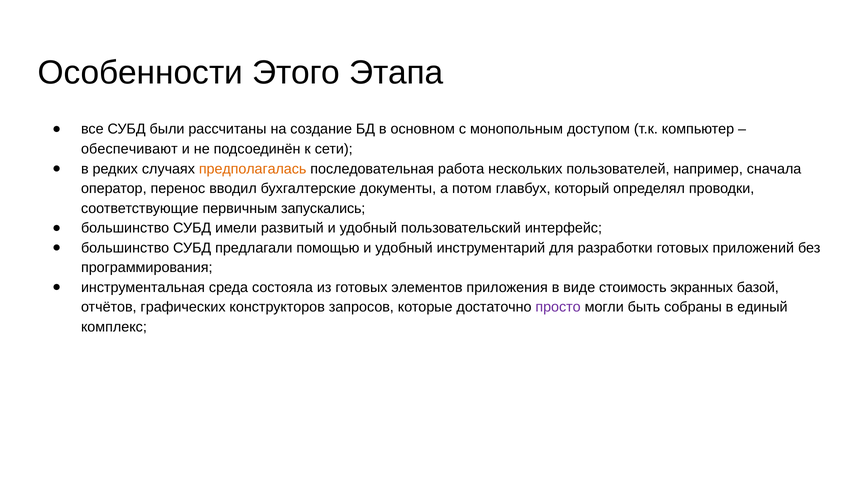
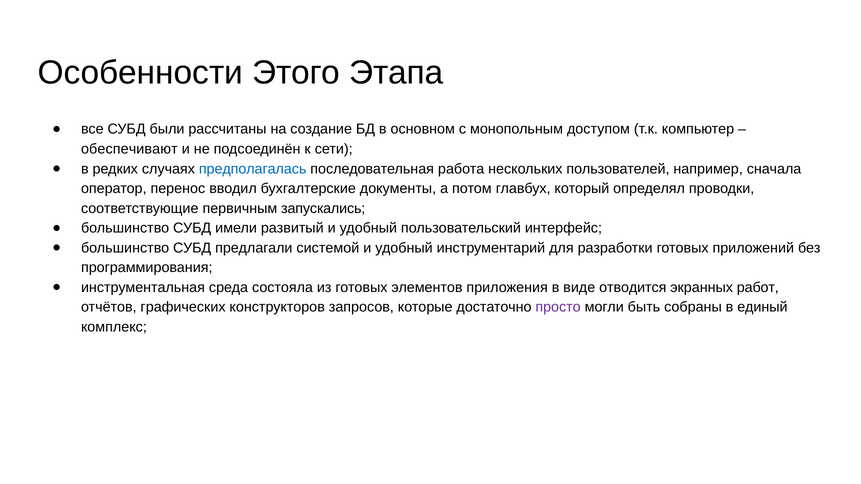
предполагалась colour: orange -> blue
помощью: помощью -> системой
стоимость: стоимость -> отводится
базой: базой -> работ
